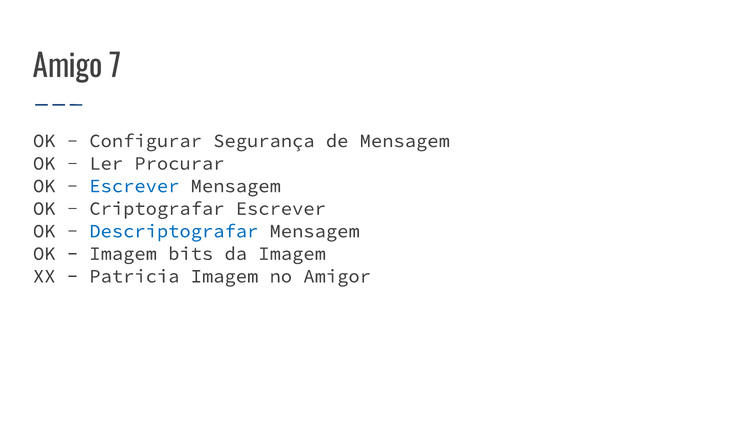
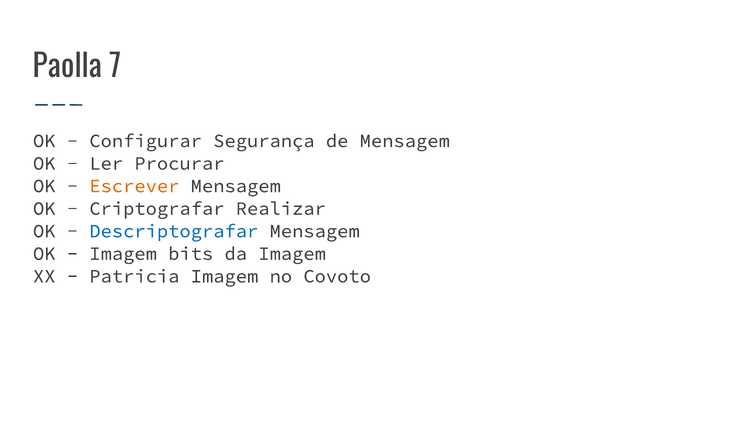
Amigo: Amigo -> Paolla
Escrever at (134, 186) colour: blue -> orange
Criptografar Escrever: Escrever -> Realizar
Amigor: Amigor -> Covoto
